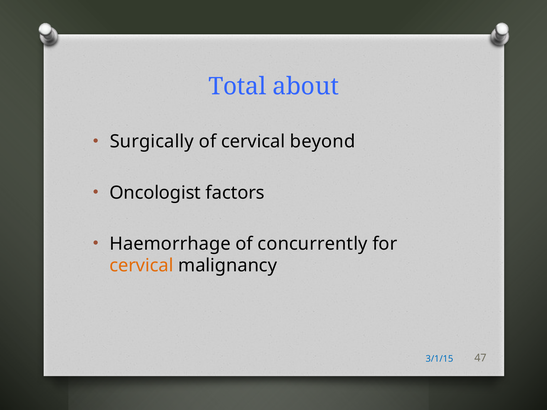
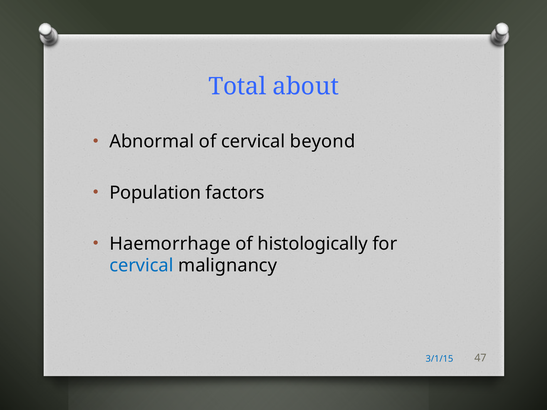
Surgically: Surgically -> Abnormal
Oncologist: Oncologist -> Population
concurrently: concurrently -> histologically
cervical at (141, 266) colour: orange -> blue
